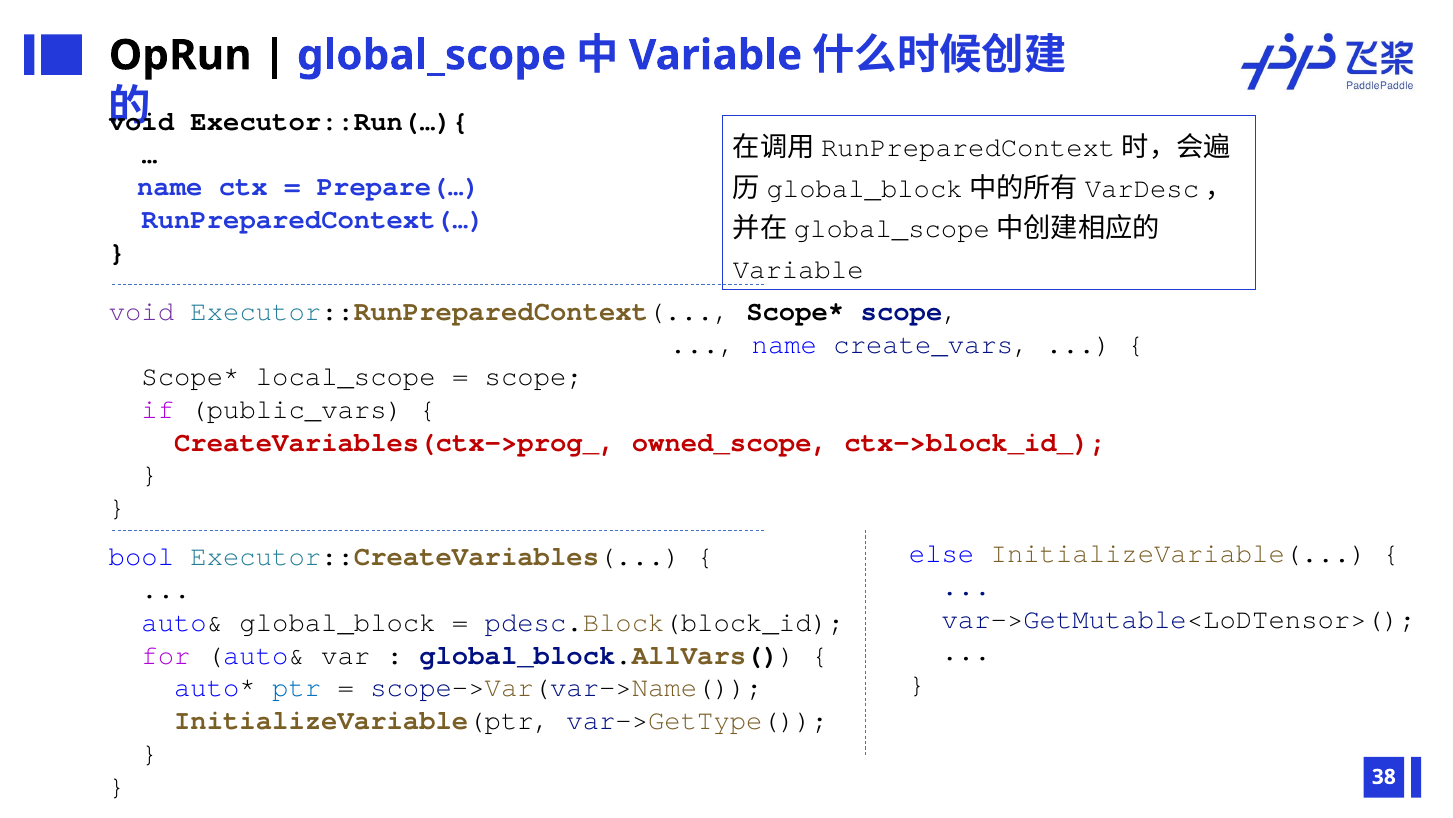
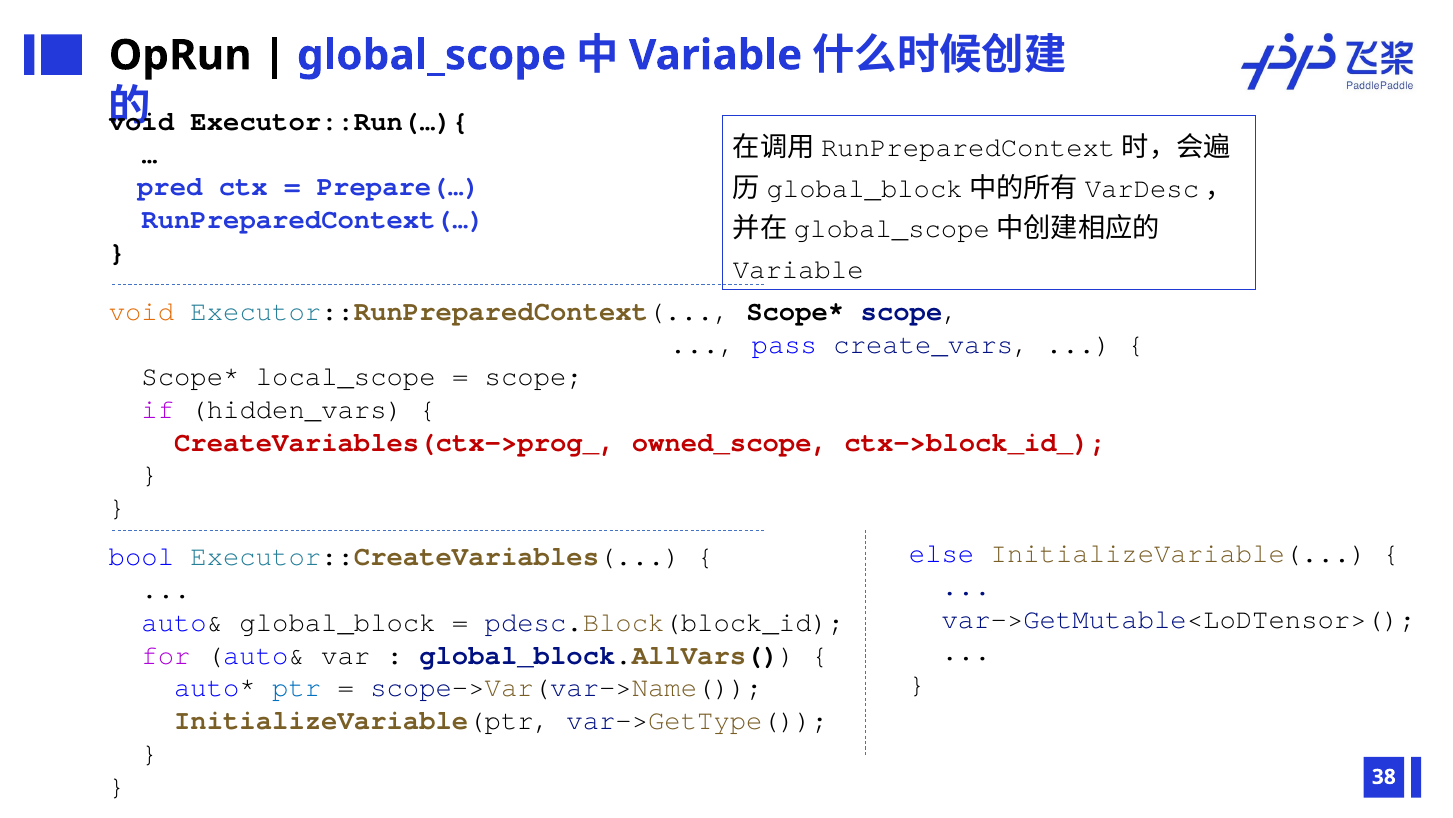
name at (170, 187): name -> pred
void at (141, 311) colour: purple -> orange
name at (784, 344): name -> pass
public_vars: public_vars -> hidden_vars
